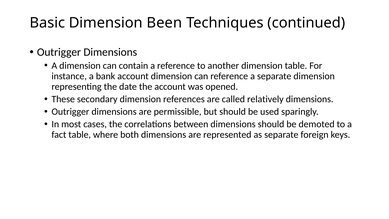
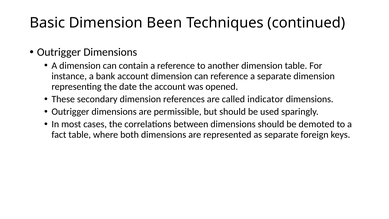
relatively: relatively -> indicator
